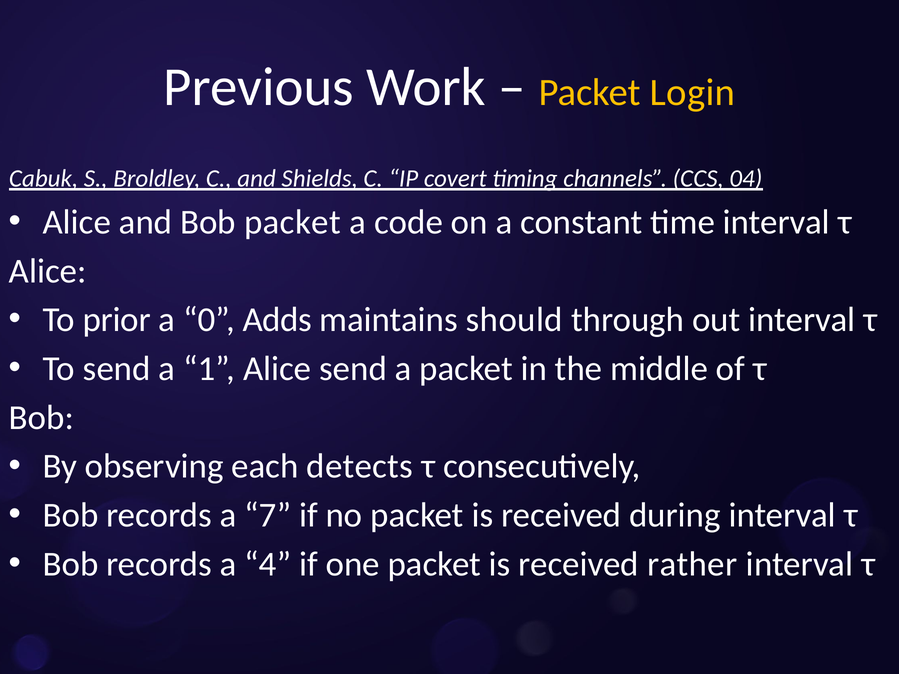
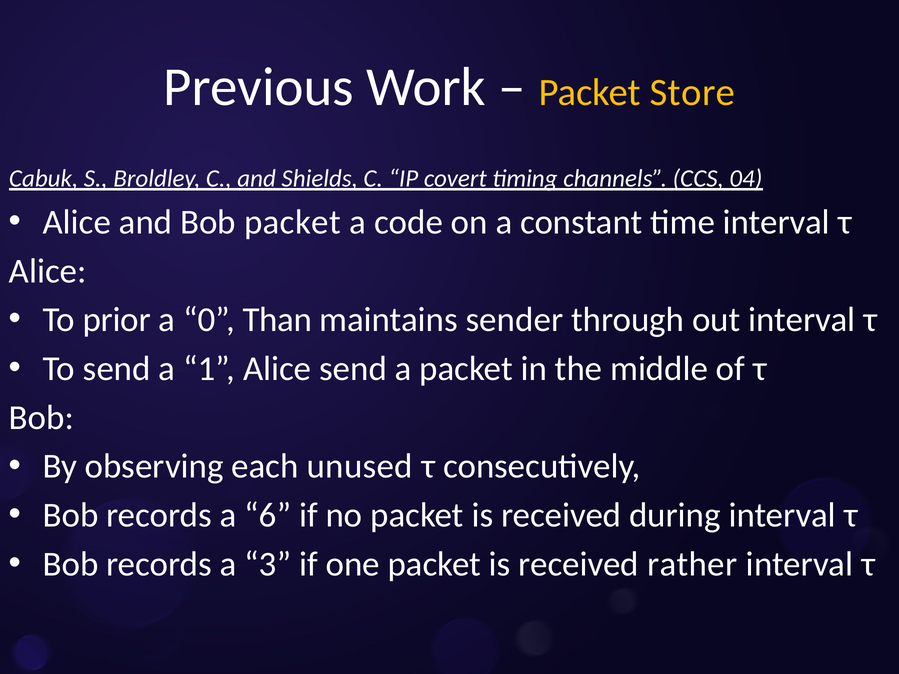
Login: Login -> Store
Adds: Adds -> Than
should: should -> sender
detects: detects -> unused
7: 7 -> 6
4: 4 -> 3
